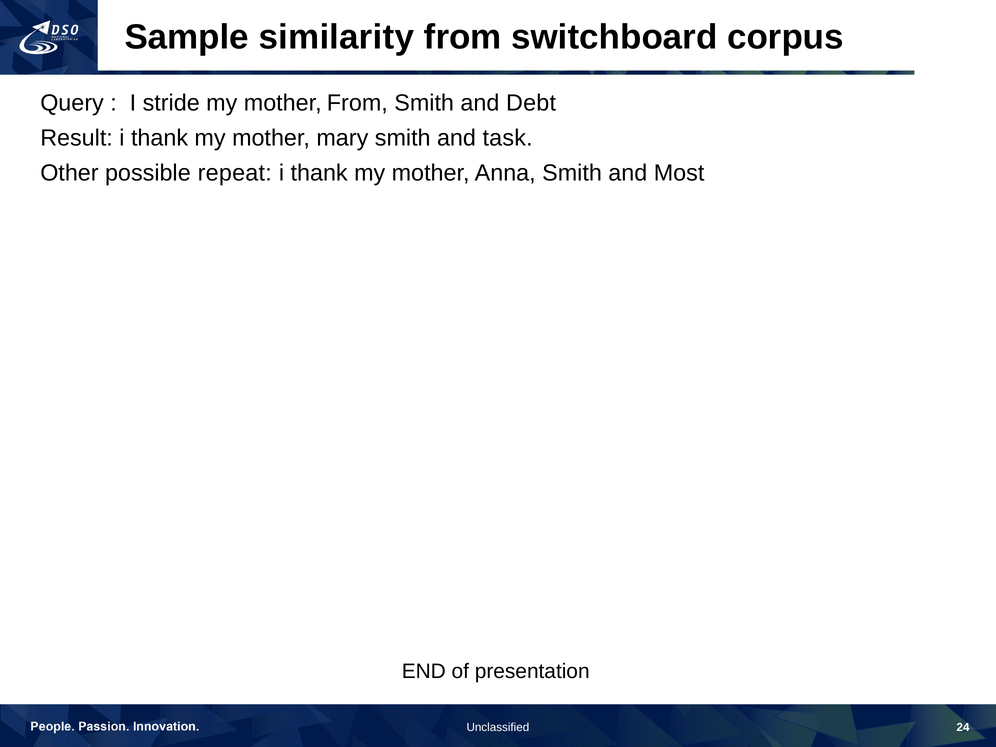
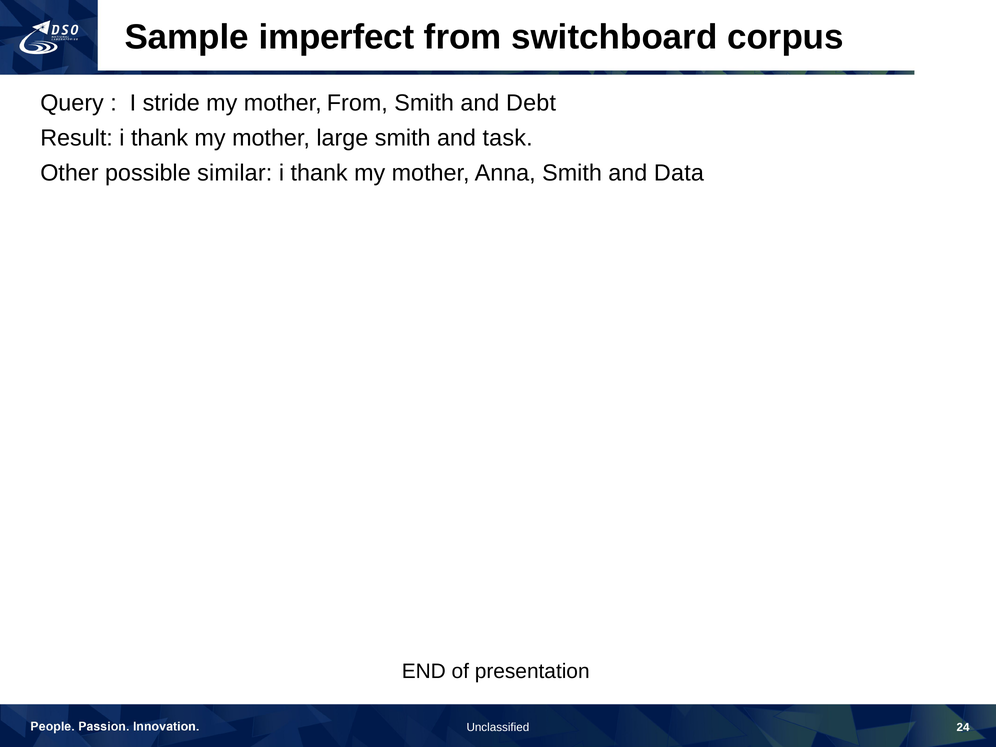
similarity: similarity -> imperfect
mary: mary -> large
repeat: repeat -> similar
Most: Most -> Data
